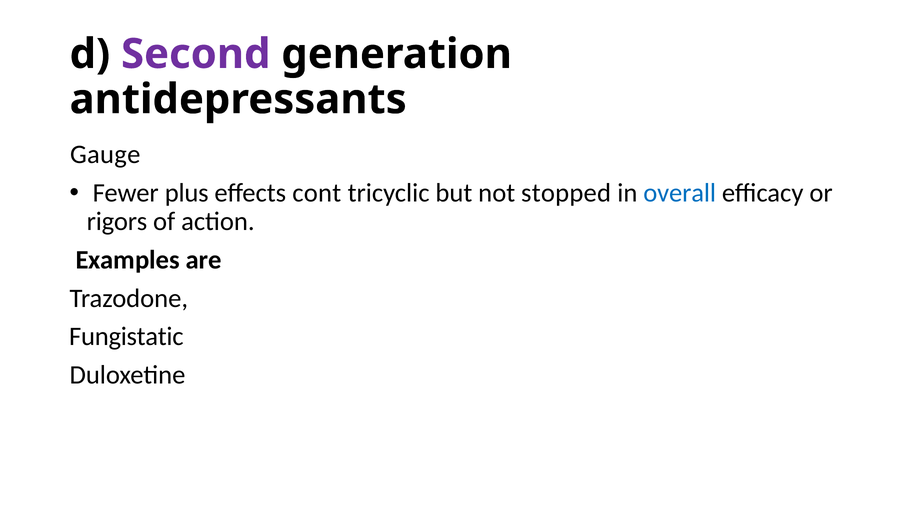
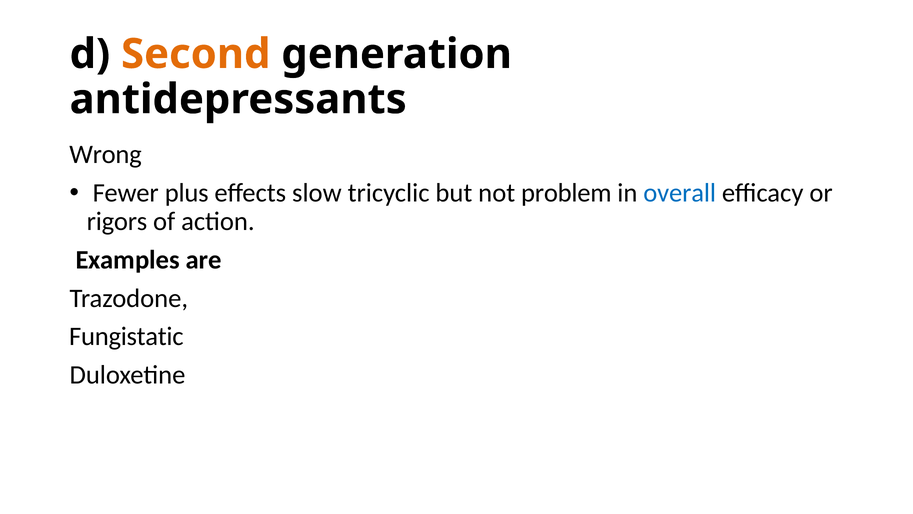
Second colour: purple -> orange
Gauge: Gauge -> Wrong
cont: cont -> slow
stopped: stopped -> problem
